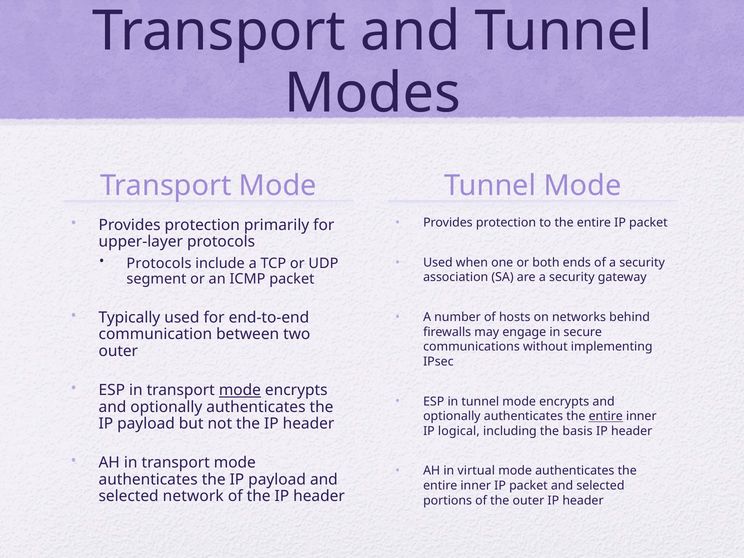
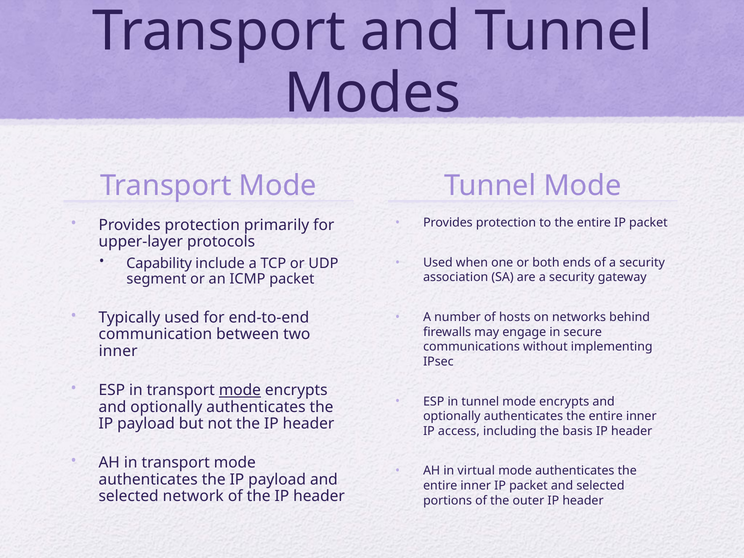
Protocols at (159, 263): Protocols -> Capability
outer at (118, 351): outer -> inner
entire at (606, 416) underline: present -> none
logical: logical -> access
